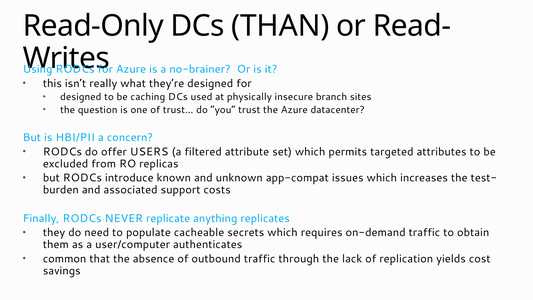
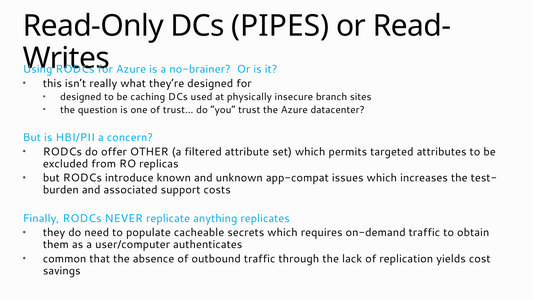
THAN: THAN -> PIPES
USERS: USERS -> OTHER
